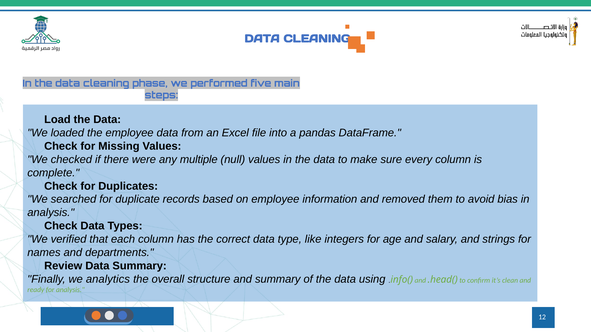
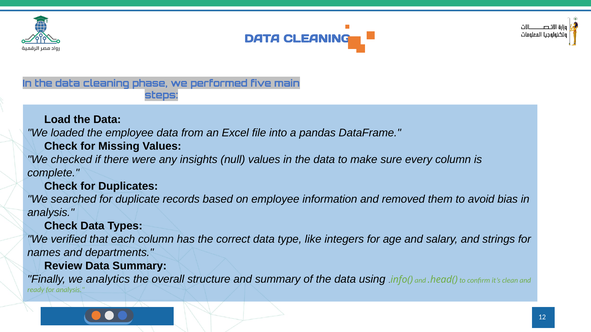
multiple: multiple -> insights
